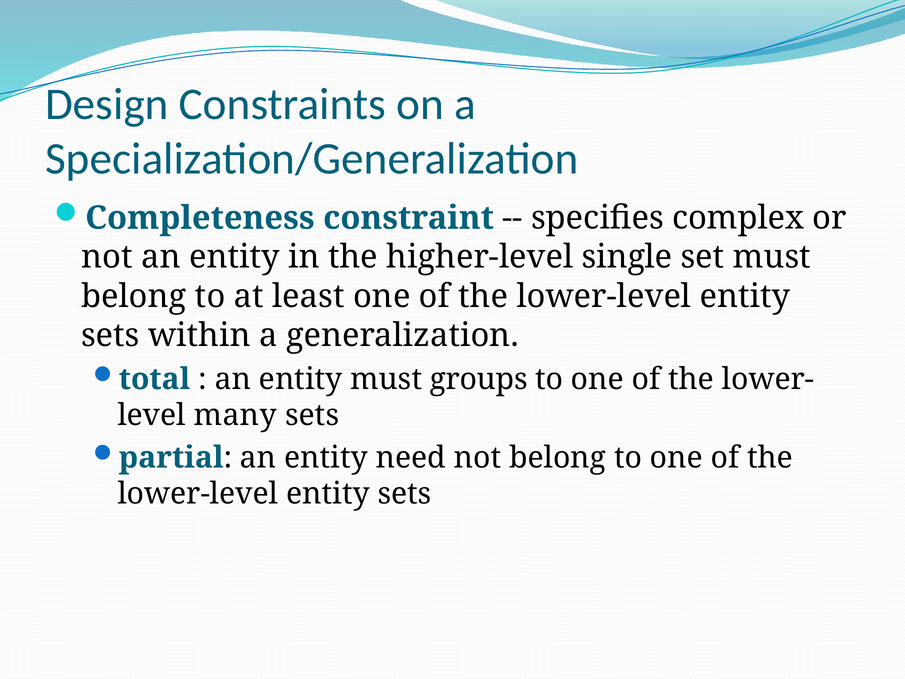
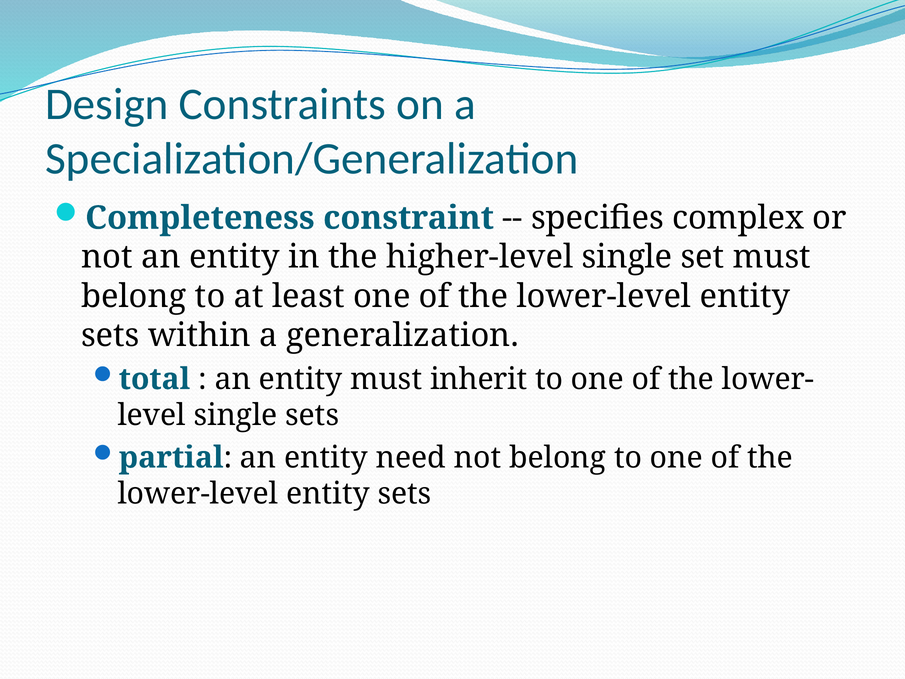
groups: groups -> inherit
many at (235, 415): many -> single
